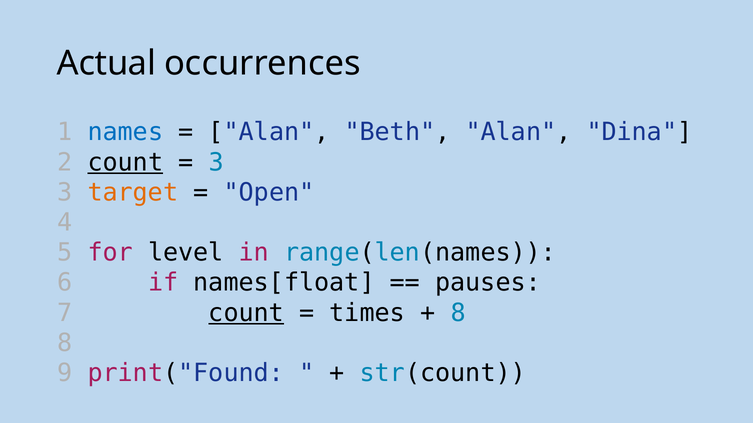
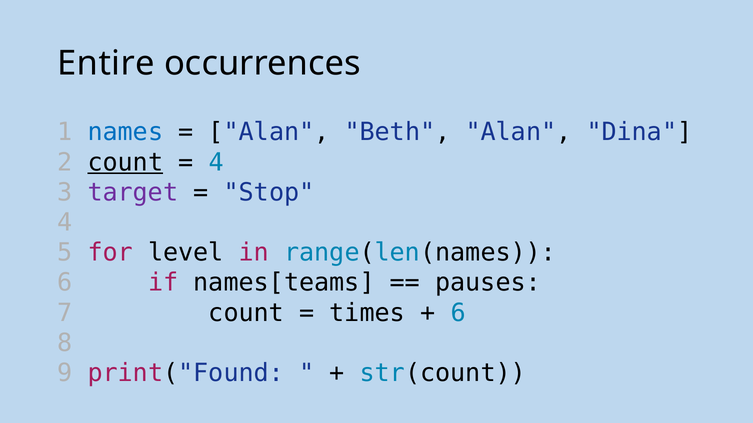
Actual: Actual -> Entire
3 at (216, 163): 3 -> 4
target colour: orange -> purple
Open: Open -> Stop
names[float: names[float -> names[teams
count at (246, 313) underline: present -> none
8 at (458, 313): 8 -> 6
